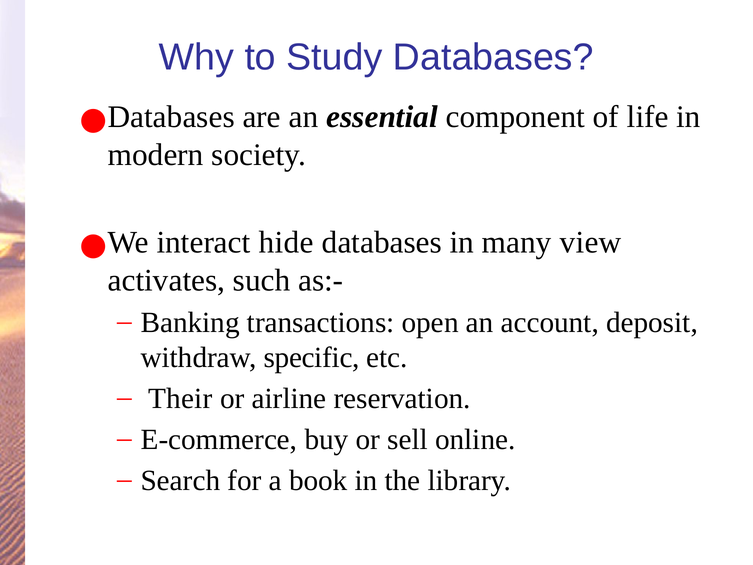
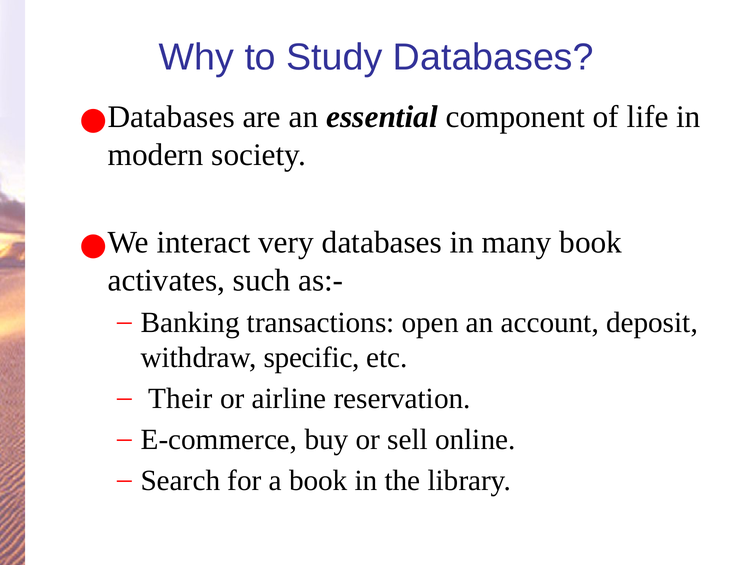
hide: hide -> very
many view: view -> book
